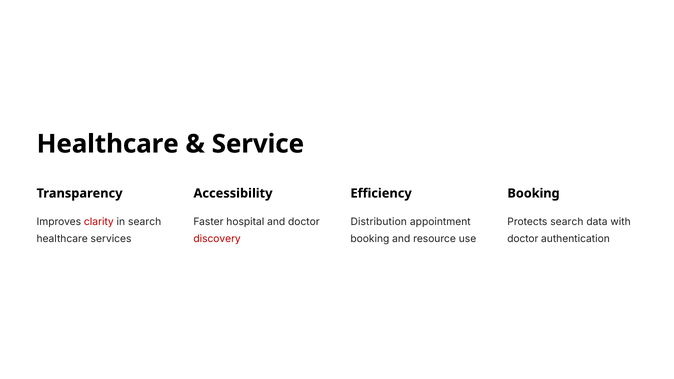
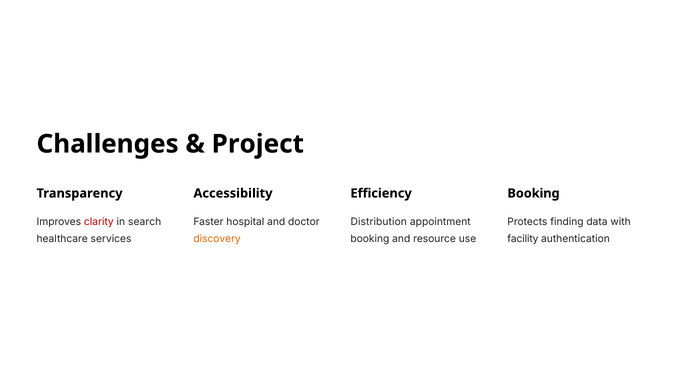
Healthcare at (108, 144): Healthcare -> Challenges
Service: Service -> Project
Protects search: search -> finding
discovery colour: red -> orange
doctor at (523, 239): doctor -> facility
